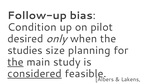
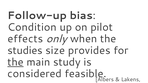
desired: desired -> effects
planning: planning -> provides
considered underline: present -> none
